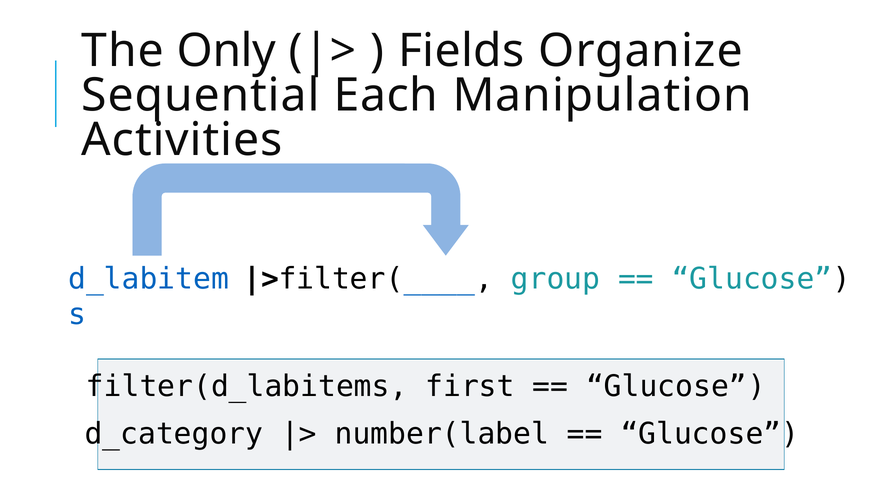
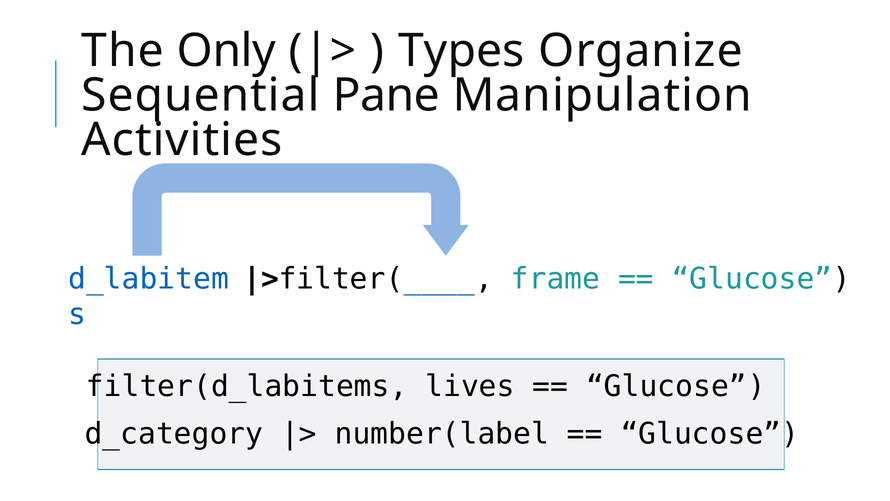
Fields: Fields -> Types
Each: Each -> Pane
group: group -> frame
first: first -> lives
